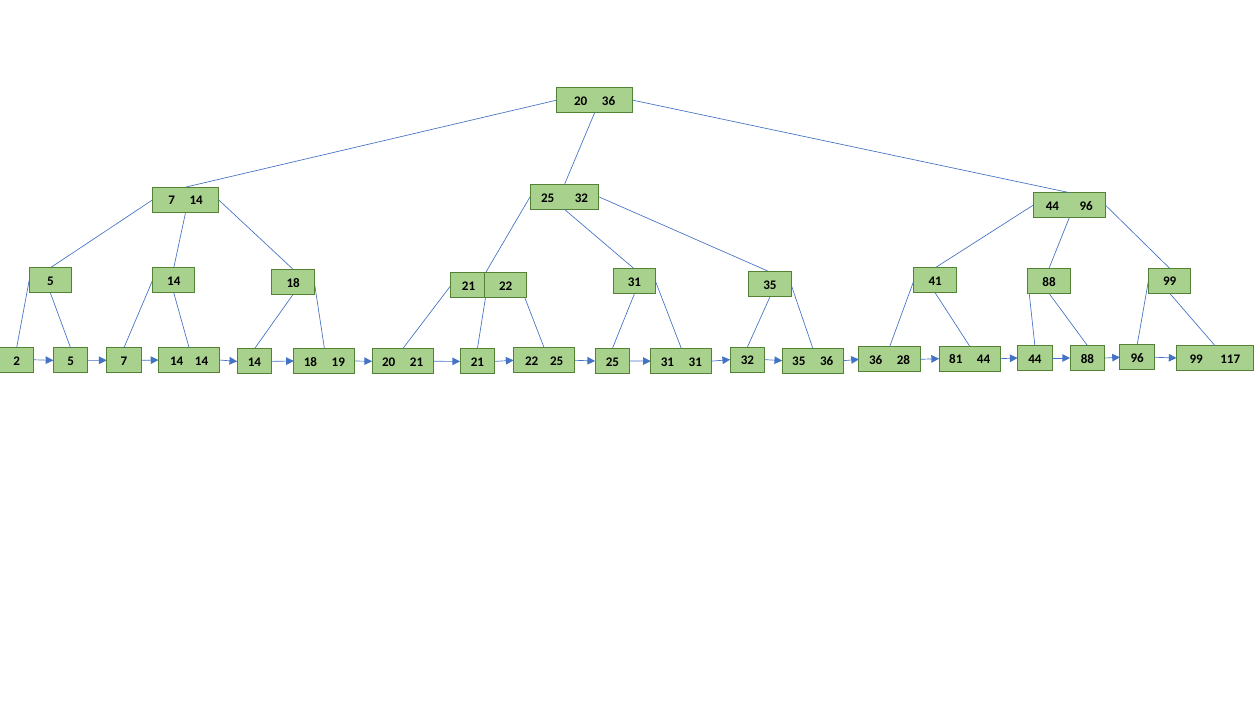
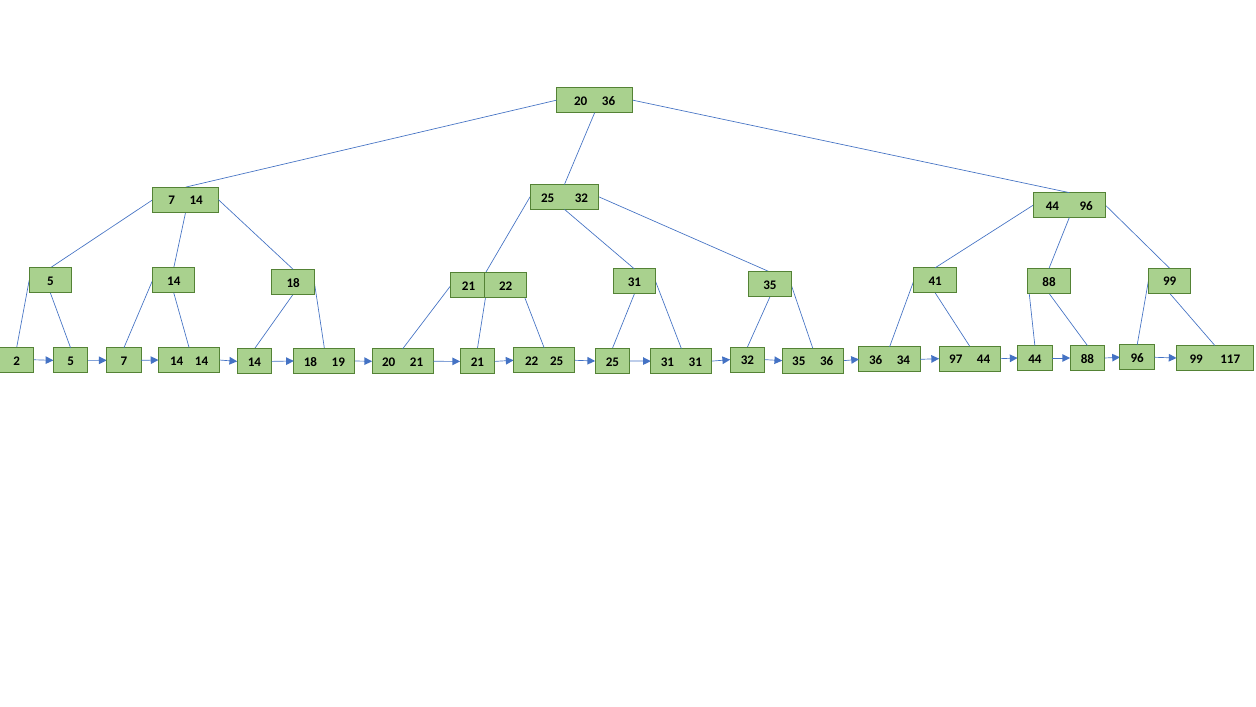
28: 28 -> 34
81: 81 -> 97
